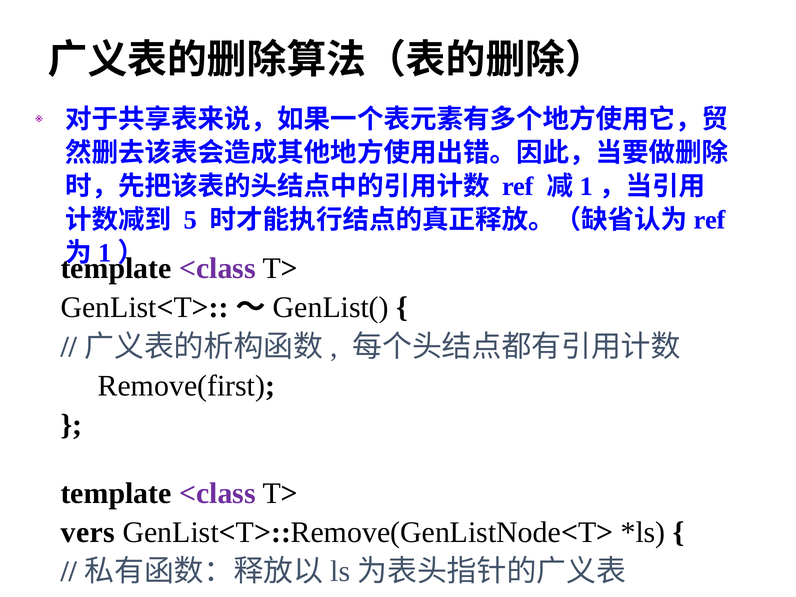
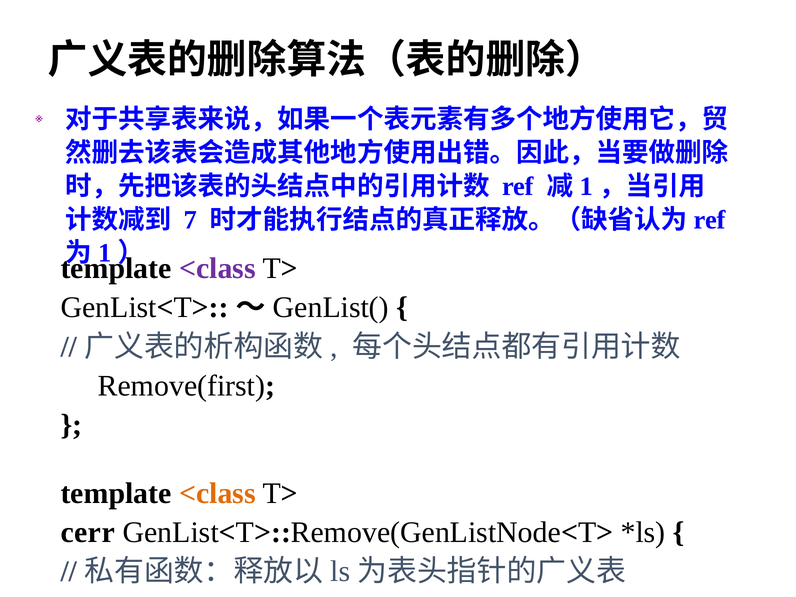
5: 5 -> 7
<class at (217, 493) colour: purple -> orange
vers: vers -> cerr
